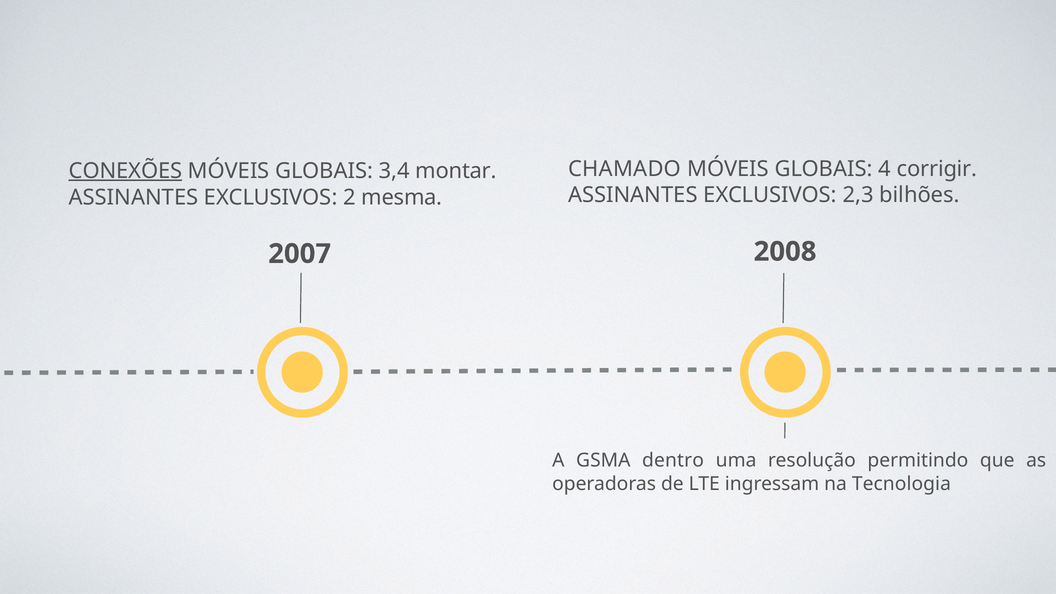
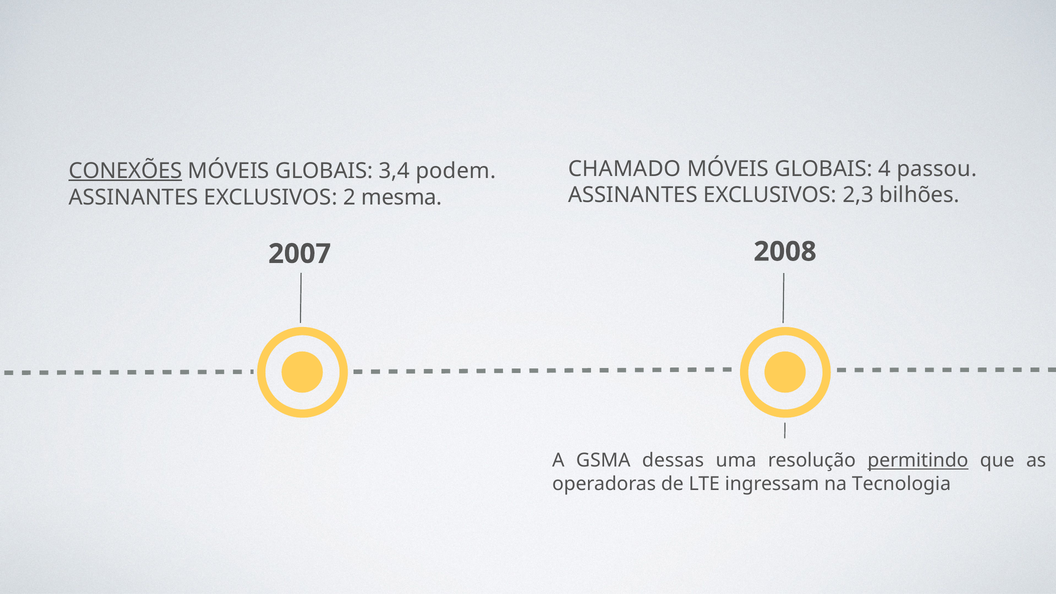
corrigir: corrigir -> passou
montar: montar -> podem
dentro: dentro -> dessas
permitindo underline: none -> present
